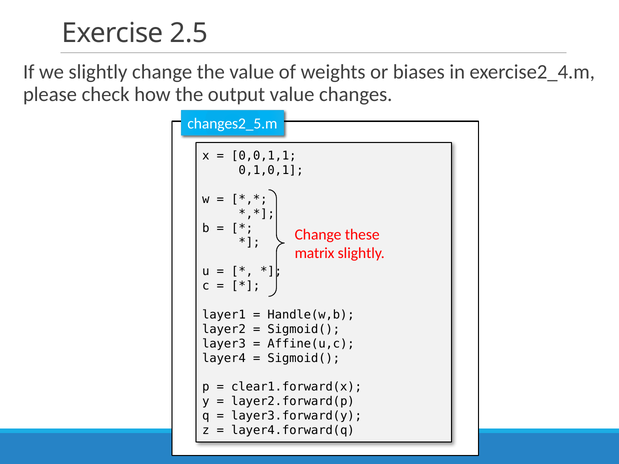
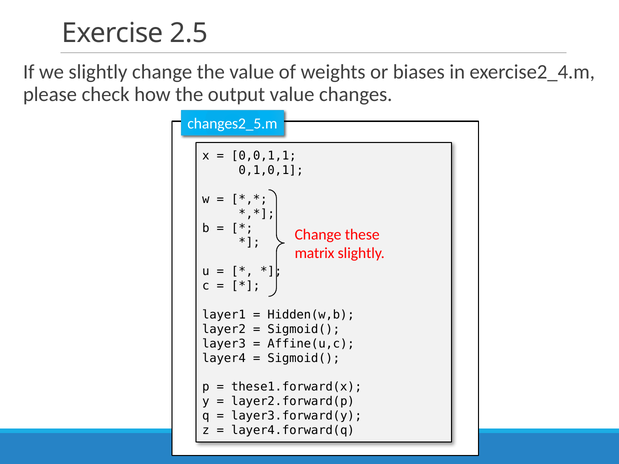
Handle(w,b: Handle(w,b -> Hidden(w,b
clear1.forward(x: clear1.forward(x -> these1.forward(x
